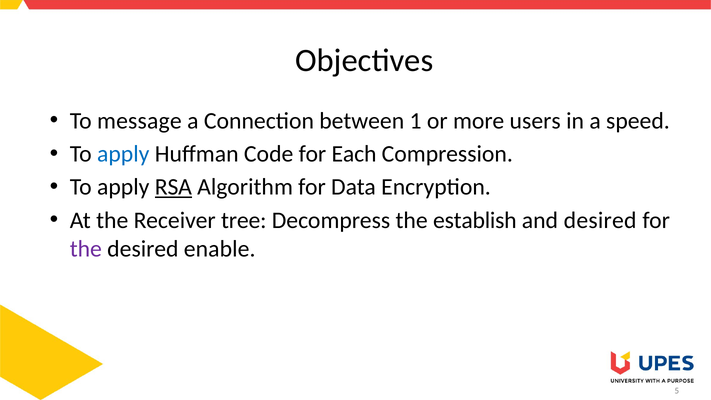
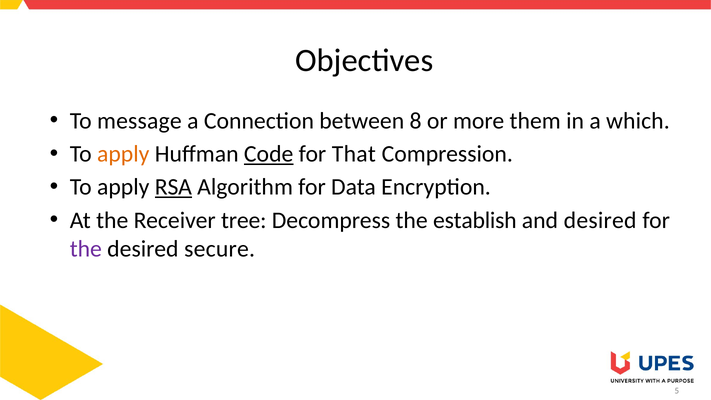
1: 1 -> 8
users: users -> them
speed: speed -> which
apply at (123, 154) colour: blue -> orange
Code underline: none -> present
Each: Each -> That
enable: enable -> secure
